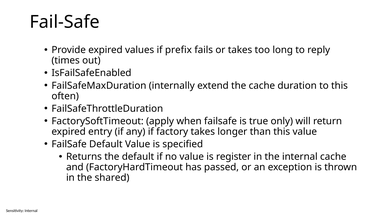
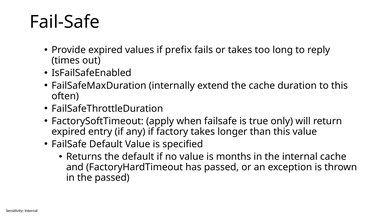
register: register -> months
the shared: shared -> passed
